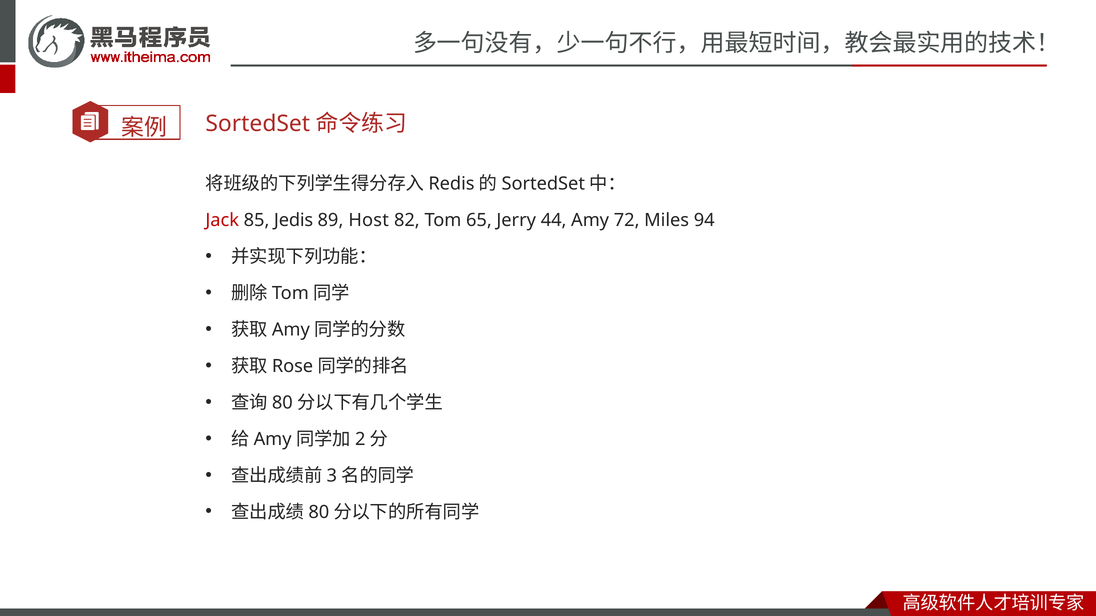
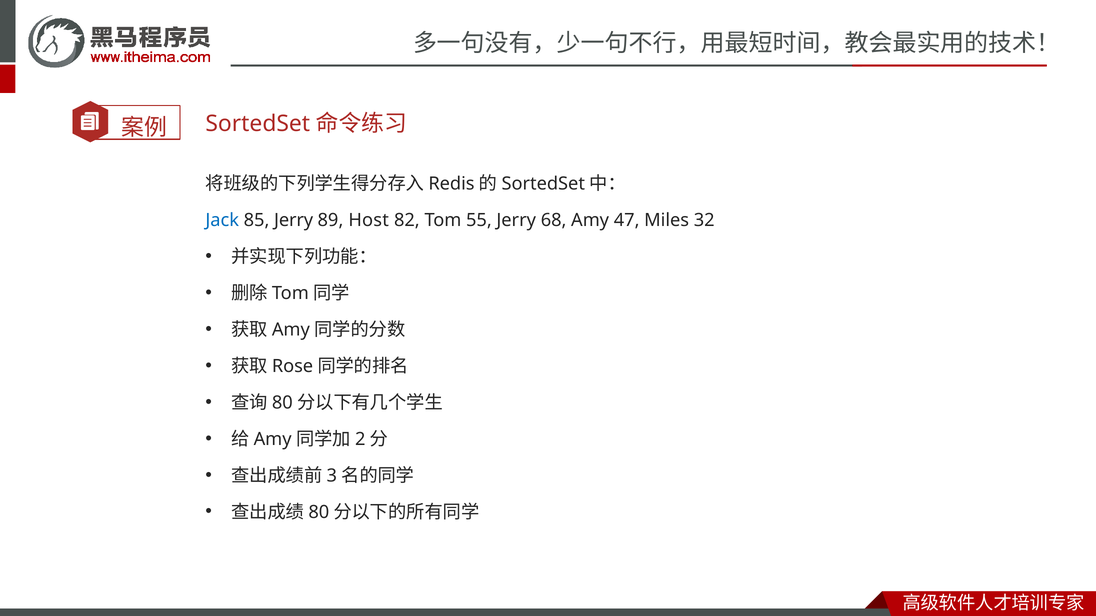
Jack colour: red -> blue
85 Jedis: Jedis -> Jerry
65: 65 -> 55
44: 44 -> 68
72: 72 -> 47
94: 94 -> 32
